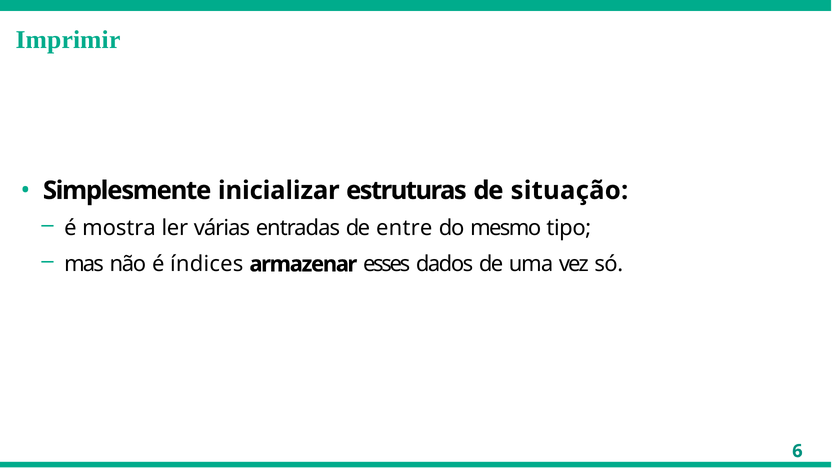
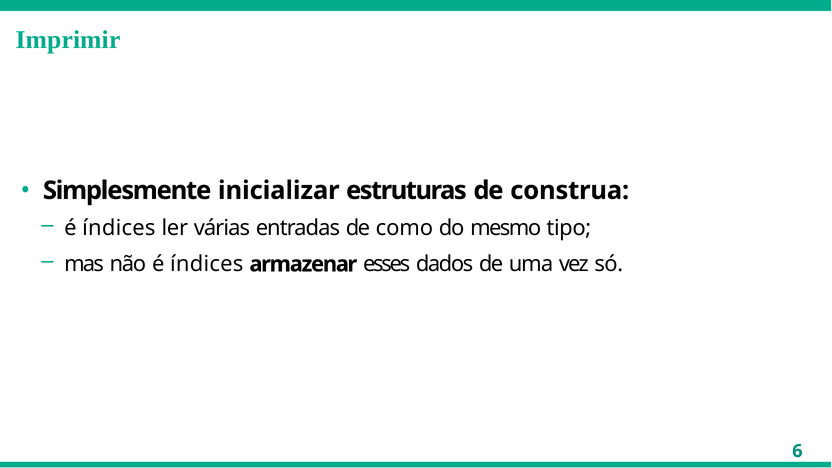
situação: situação -> construa
mostra at (119, 228): mostra -> índices
entre: entre -> como
